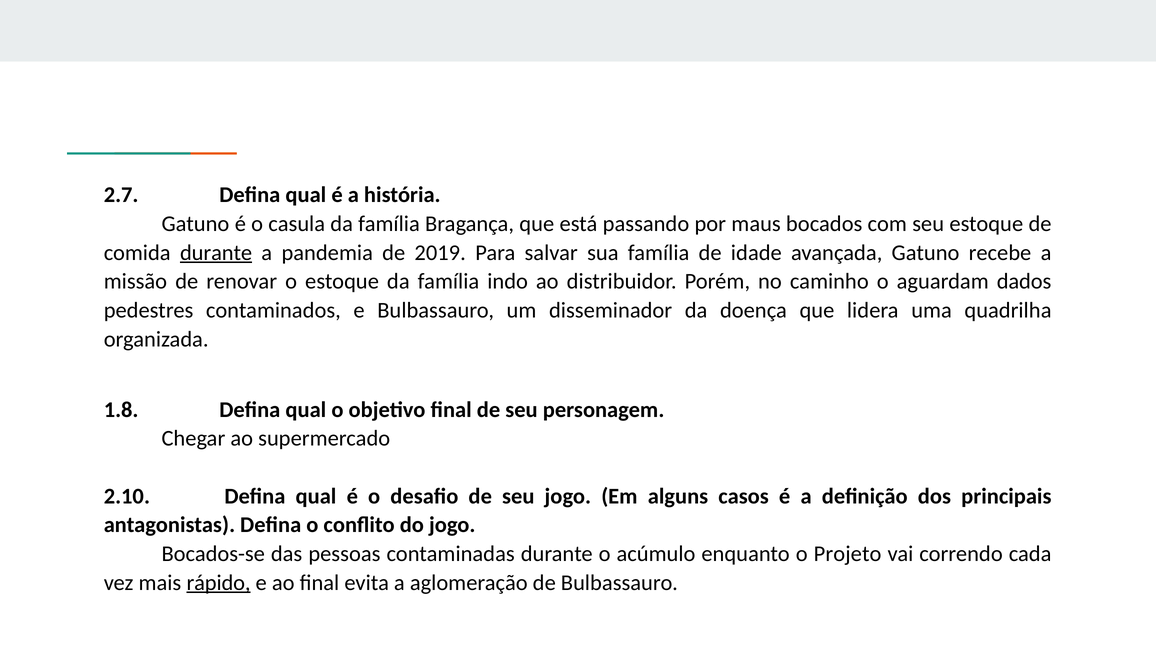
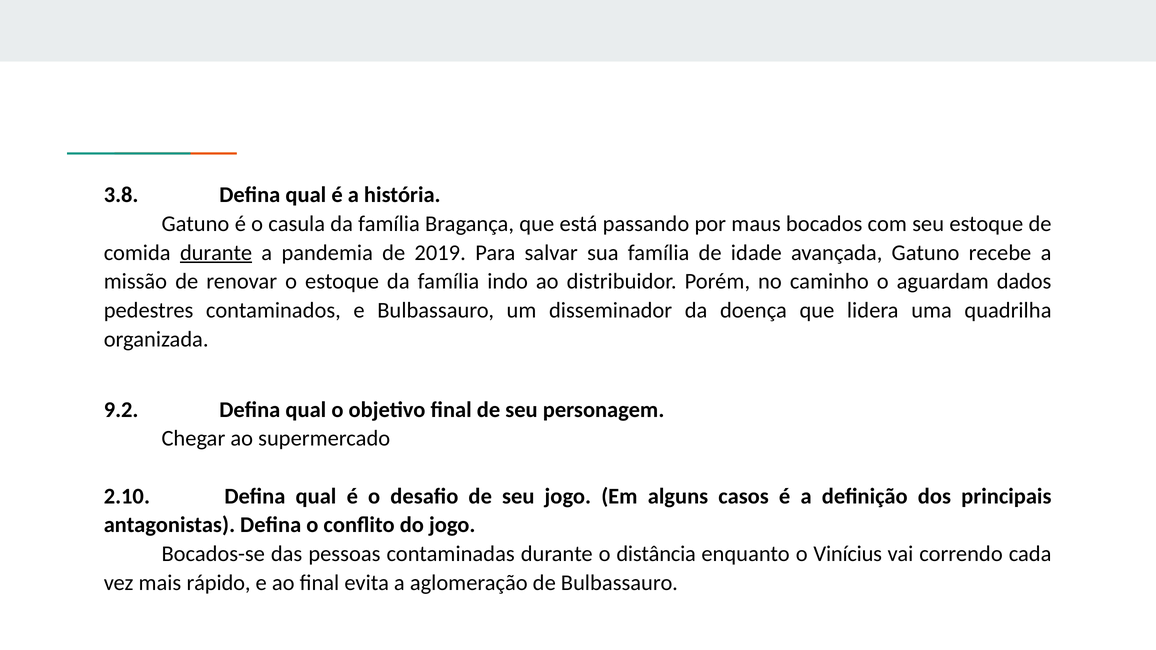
2.7: 2.7 -> 3.8
1.8: 1.8 -> 9.2
acúmulo: acúmulo -> distância
Projeto: Projeto -> Vinícius
rápido underline: present -> none
